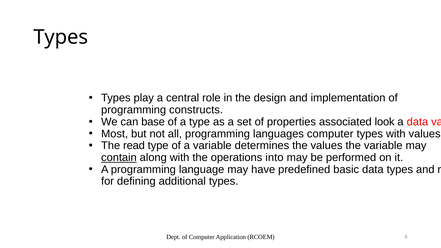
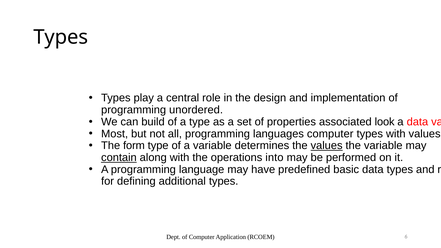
constructs: constructs -> unordered
base: base -> build
read: read -> form
values at (327, 146) underline: none -> present
